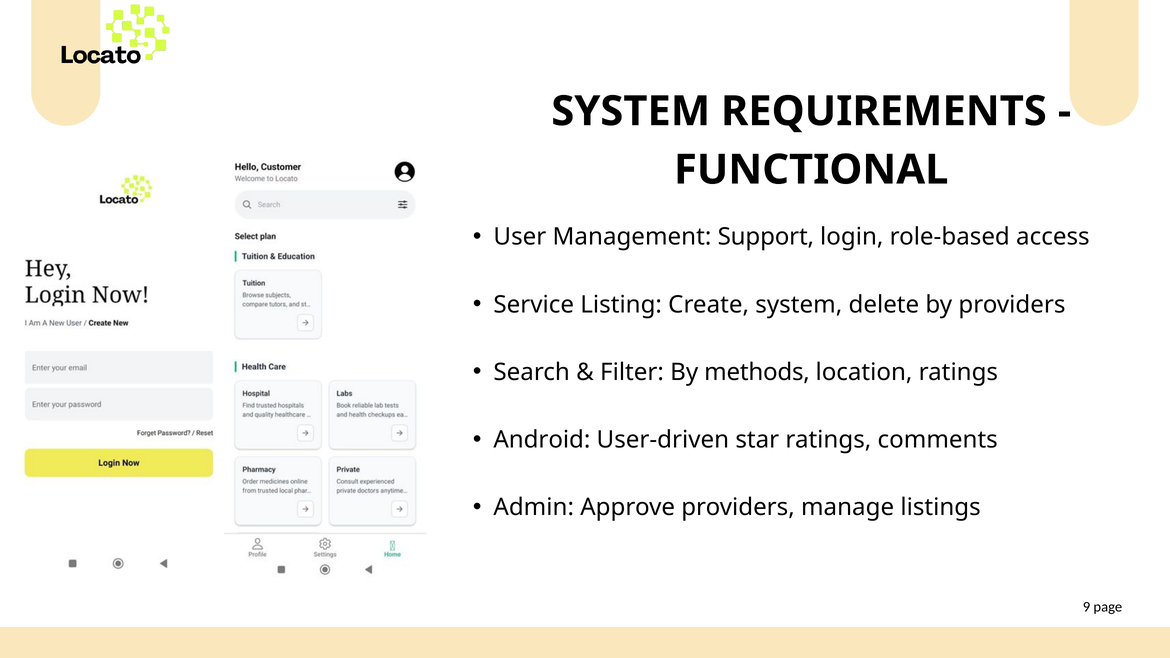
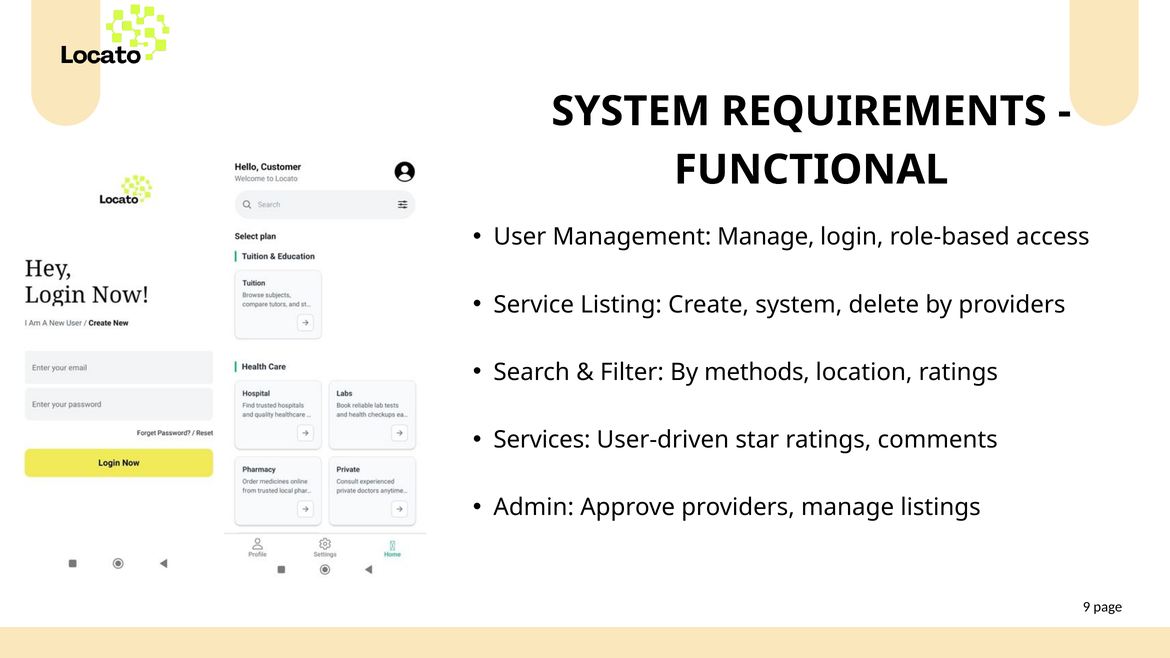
Management Support: Support -> Manage
Android: Android -> Services
